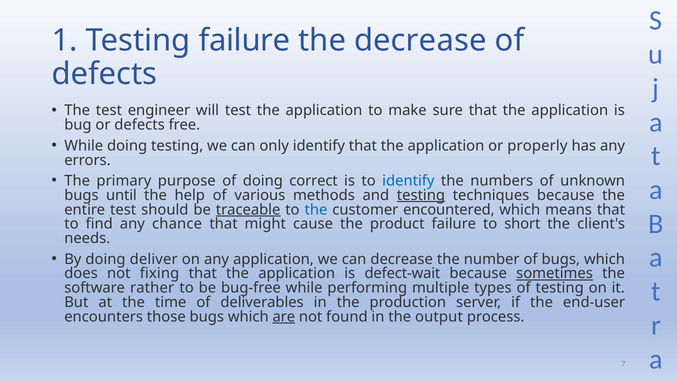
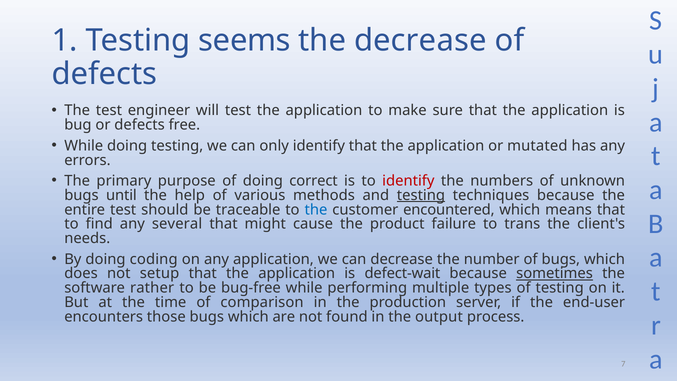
Testing failure: failure -> seems
properly: properly -> mutated
identify at (408, 181) colour: blue -> red
traceable underline: present -> none
chance: chance -> several
short: short -> trans
deliver: deliver -> coding
fixing: fixing -> setup
deliverables: deliverables -> comparison
are underline: present -> none
